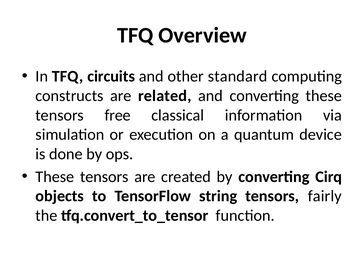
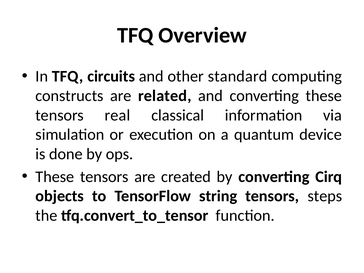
free: free -> real
fairly: fairly -> steps
